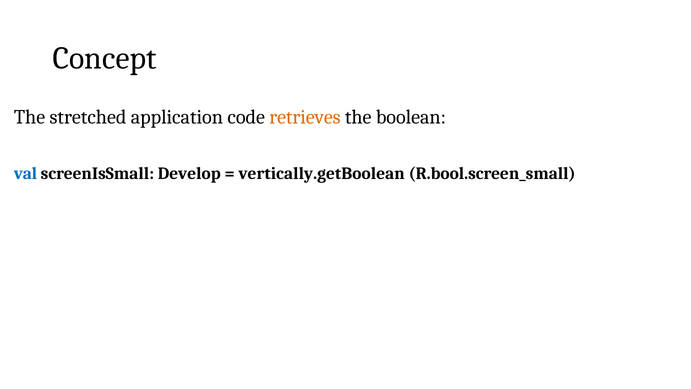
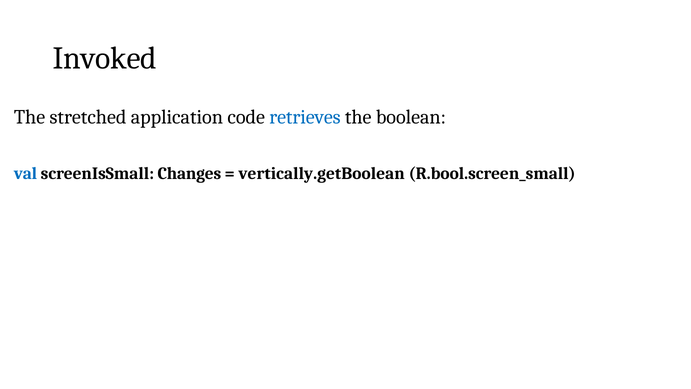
Concept: Concept -> Invoked
retrieves colour: orange -> blue
Develop: Develop -> Changes
